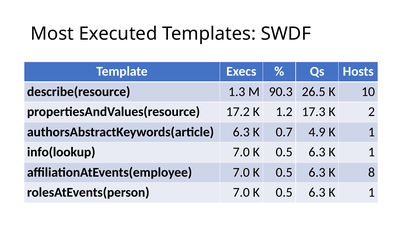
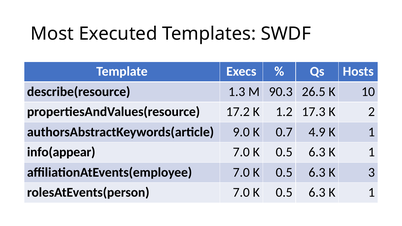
authorsAbstractKeywords(article 6.3: 6.3 -> 9.0
info(lookup: info(lookup -> info(appear
8: 8 -> 3
